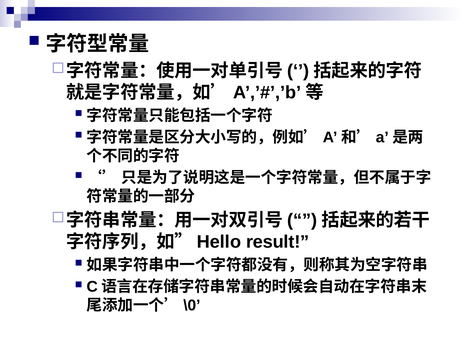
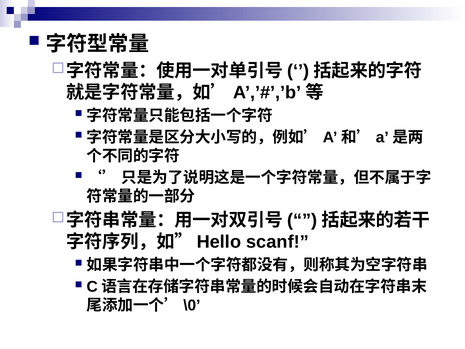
result: result -> scanf
